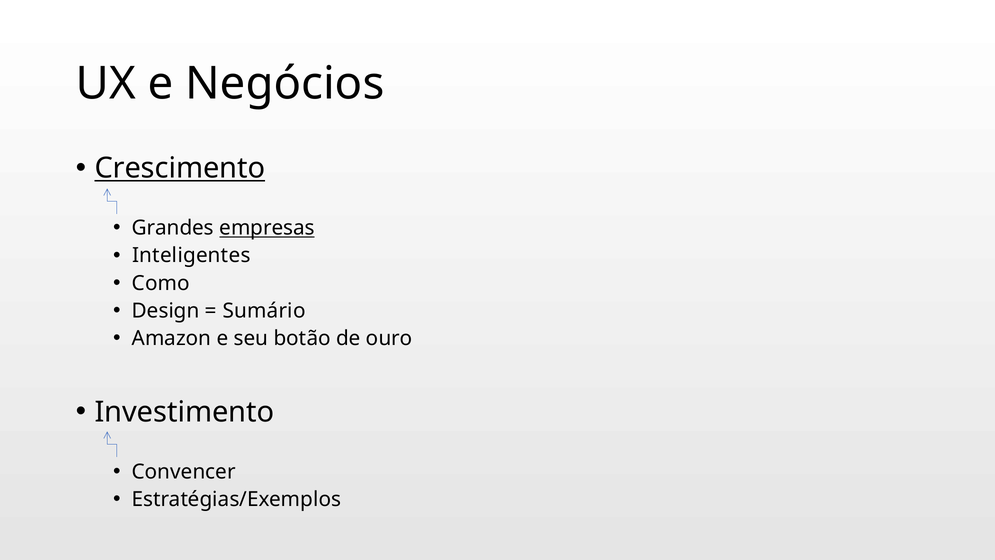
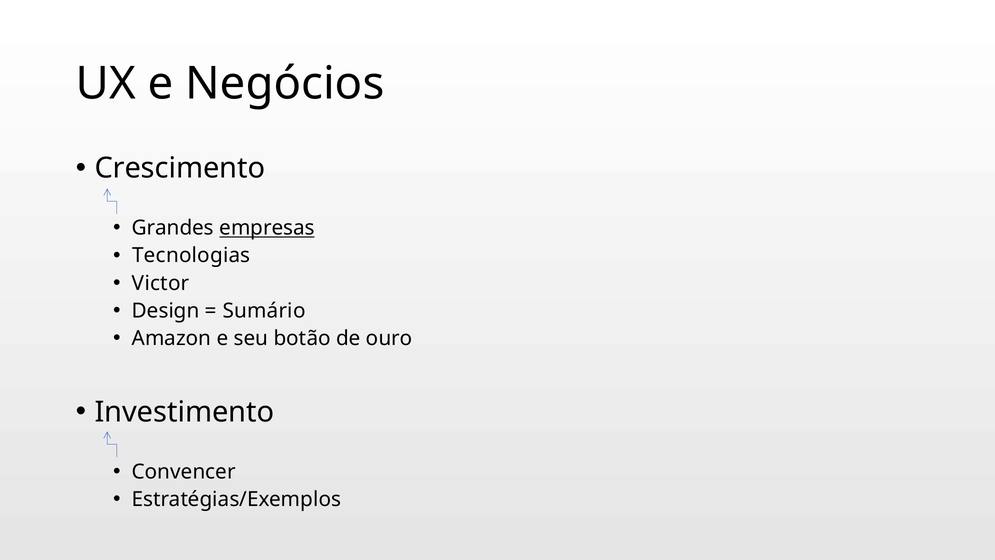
Crescimento underline: present -> none
Inteligentes: Inteligentes -> Tecnologias
Como: Como -> Victor
